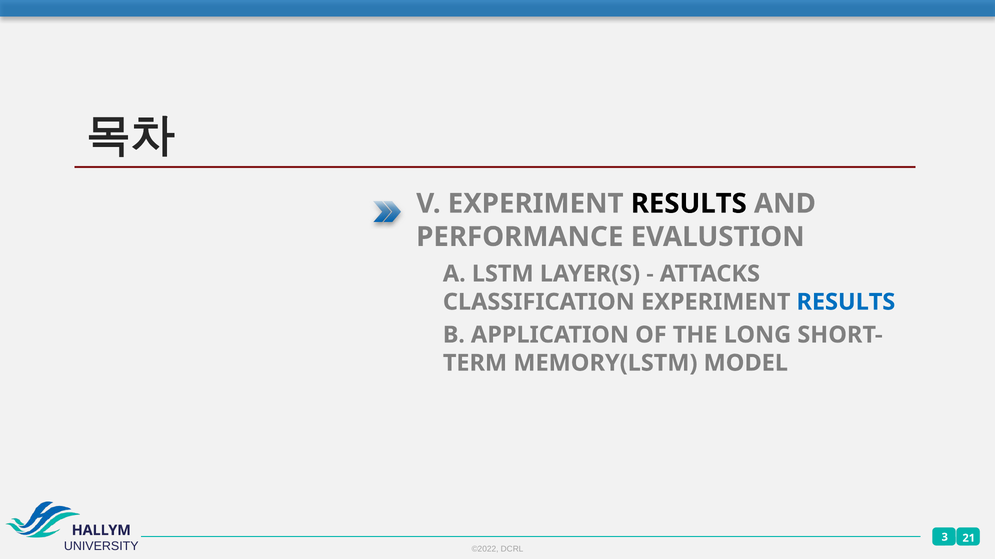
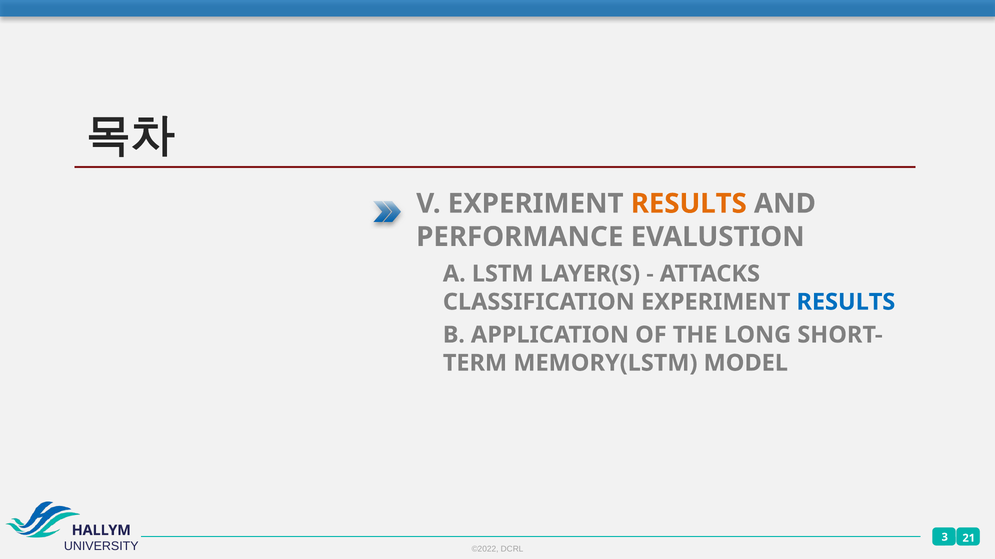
RESULTS at (689, 204) colour: black -> orange
